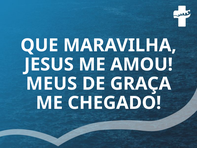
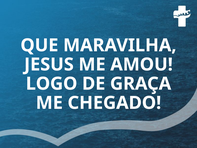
MEUS: MEUS -> LOGO
